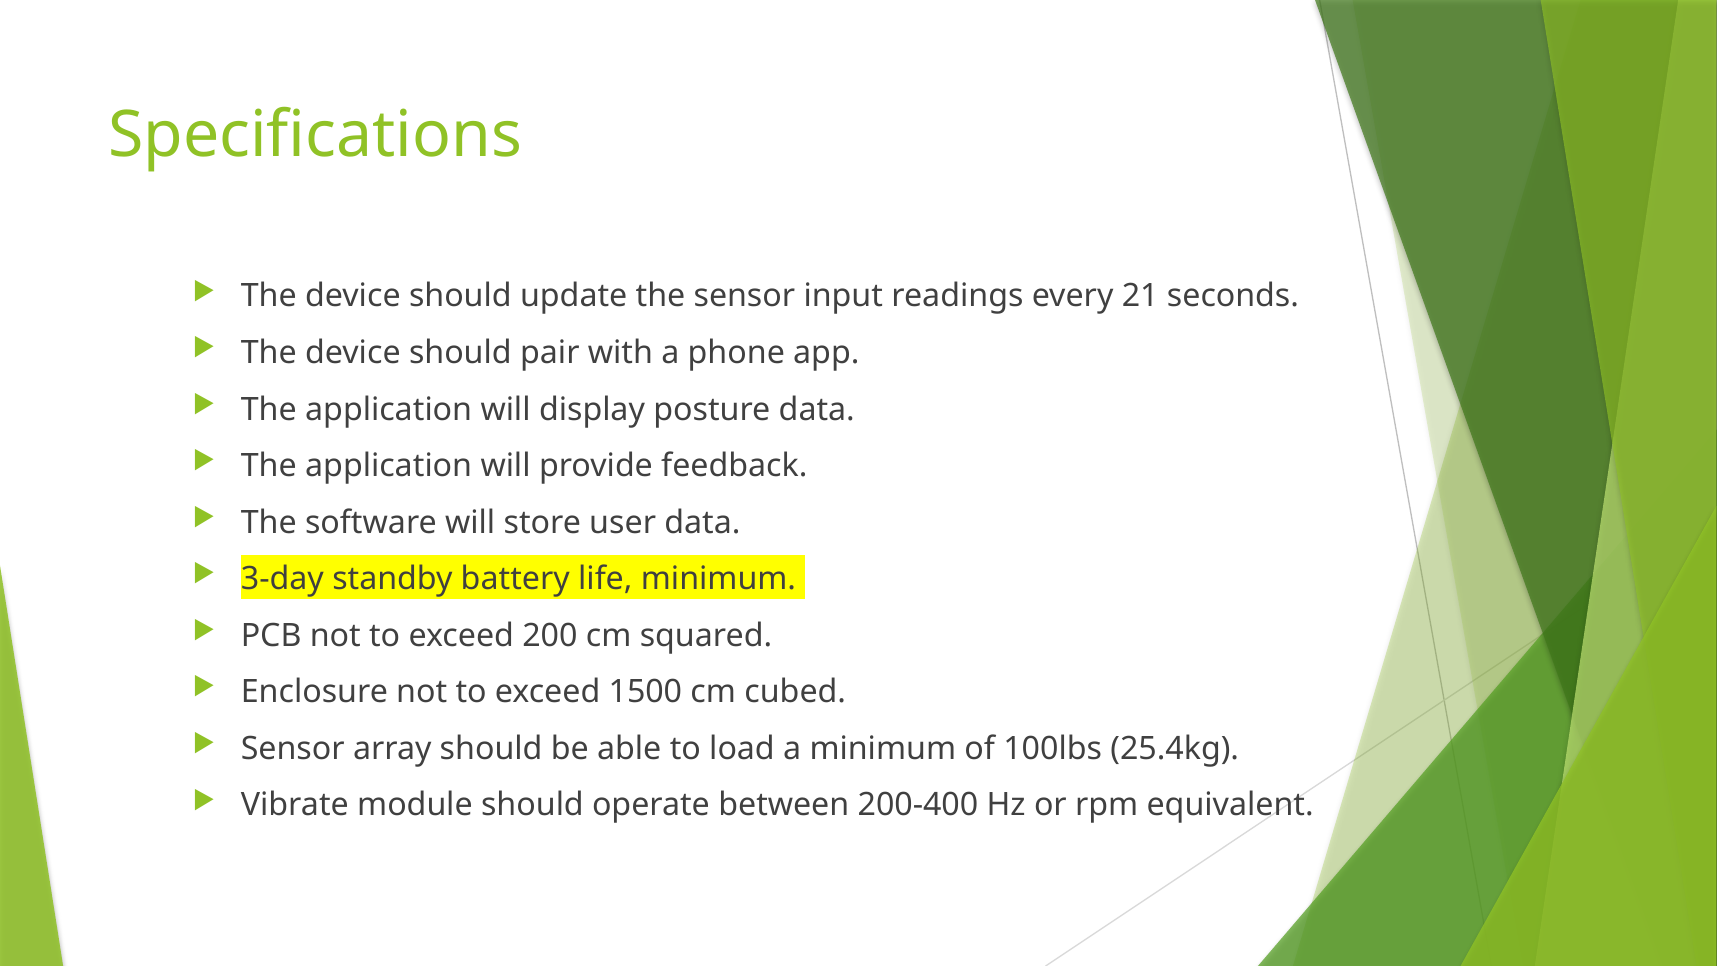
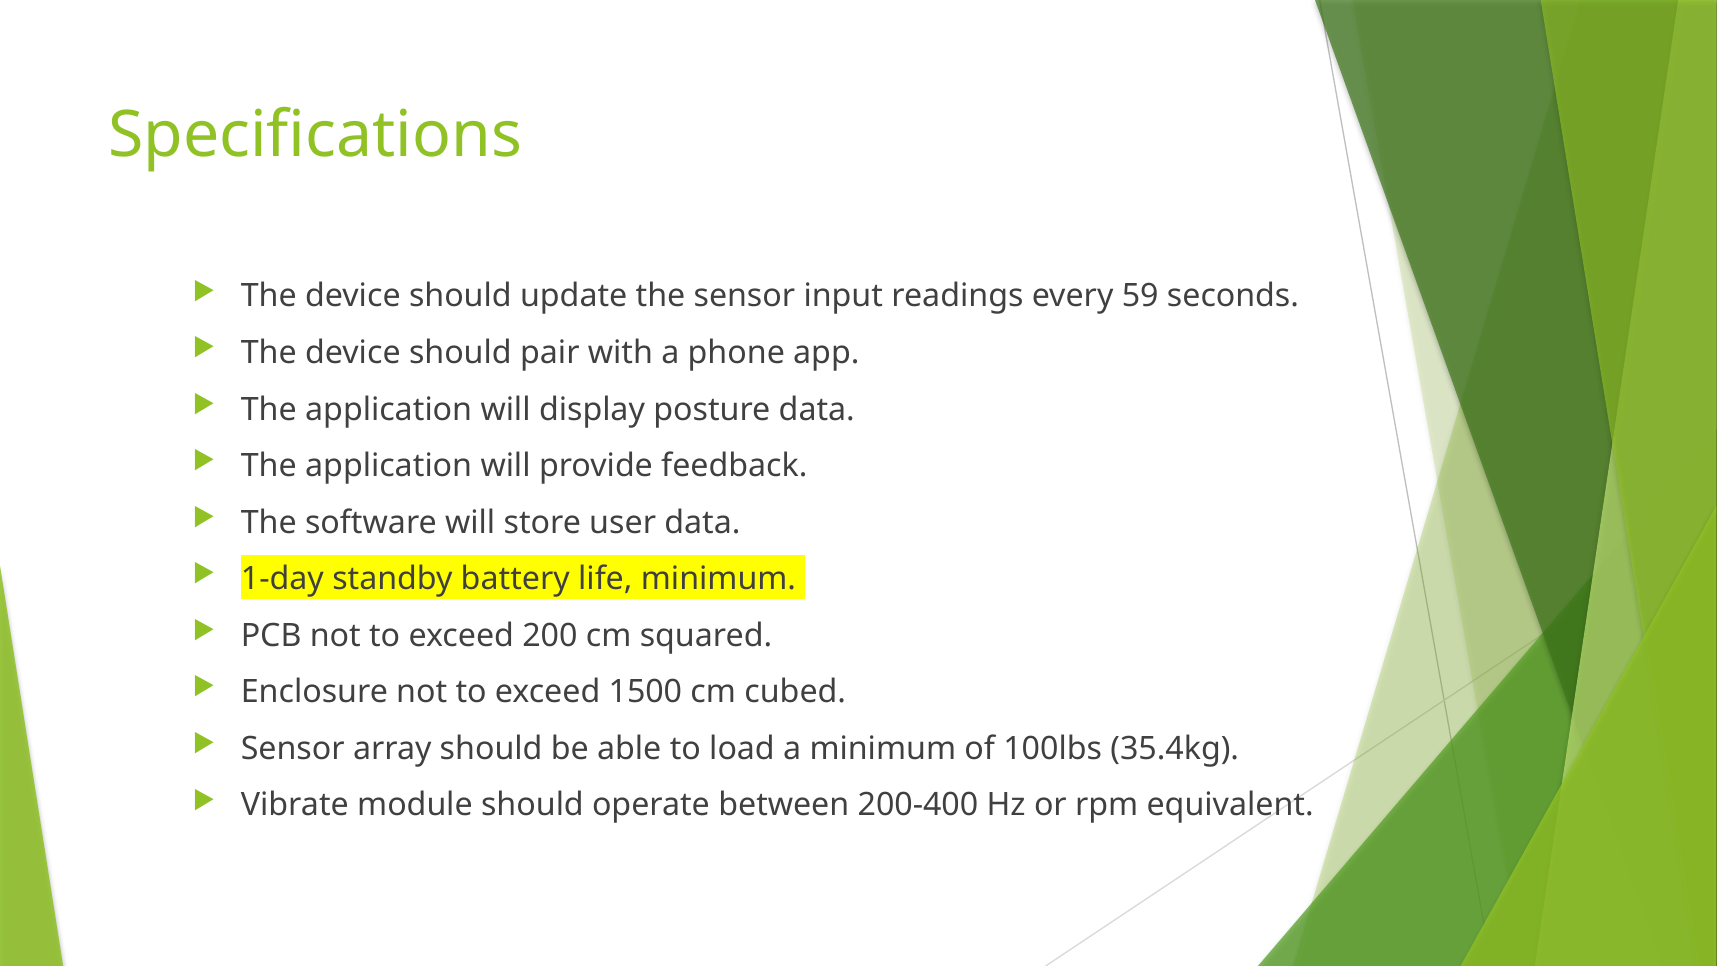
21: 21 -> 59
3-day: 3-day -> 1-day
25.4kg: 25.4kg -> 35.4kg
